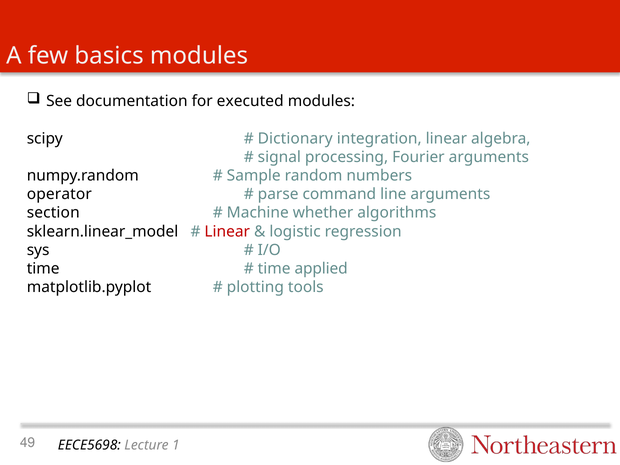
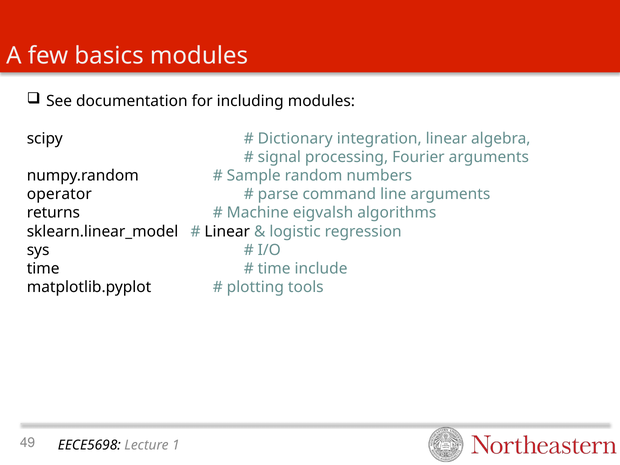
executed: executed -> including
section: section -> returns
whether: whether -> eigvalsh
Linear at (227, 231) colour: red -> black
applied: applied -> include
